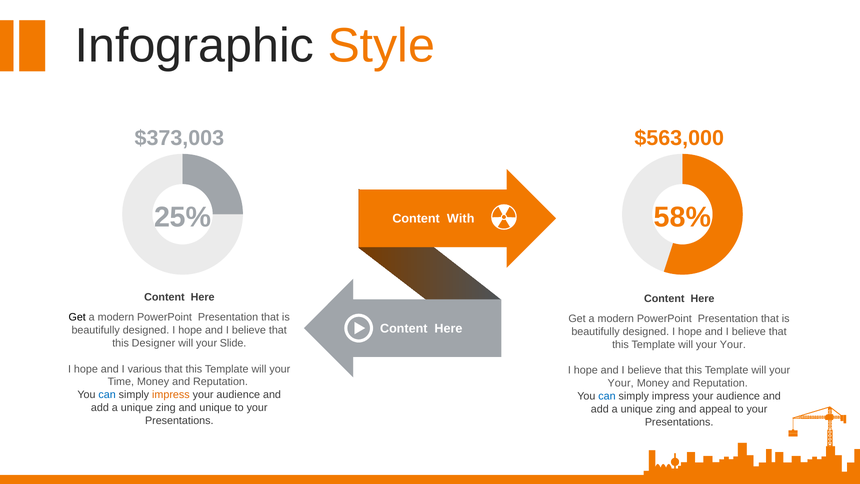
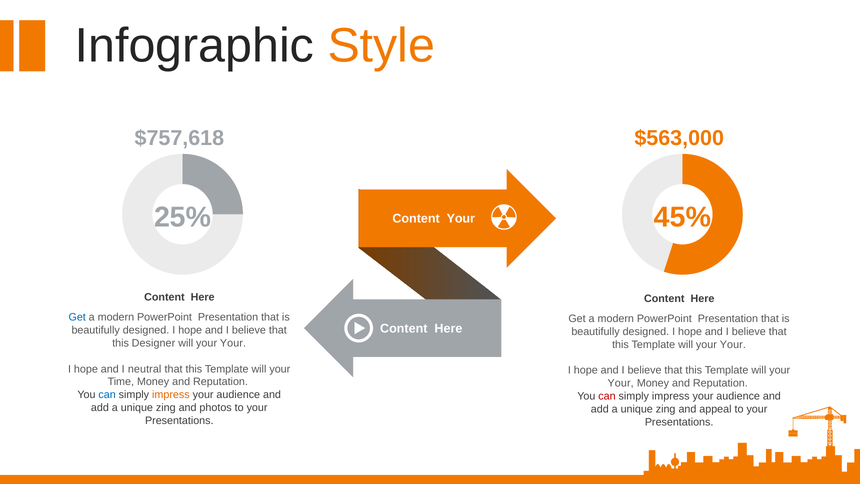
$373,003: $373,003 -> $757,618
58%: 58% -> 45%
Content With: With -> Your
Get at (77, 317) colour: black -> blue
Slide at (233, 343): Slide -> Your
various: various -> neutral
can at (607, 396) colour: blue -> red
and unique: unique -> photos
